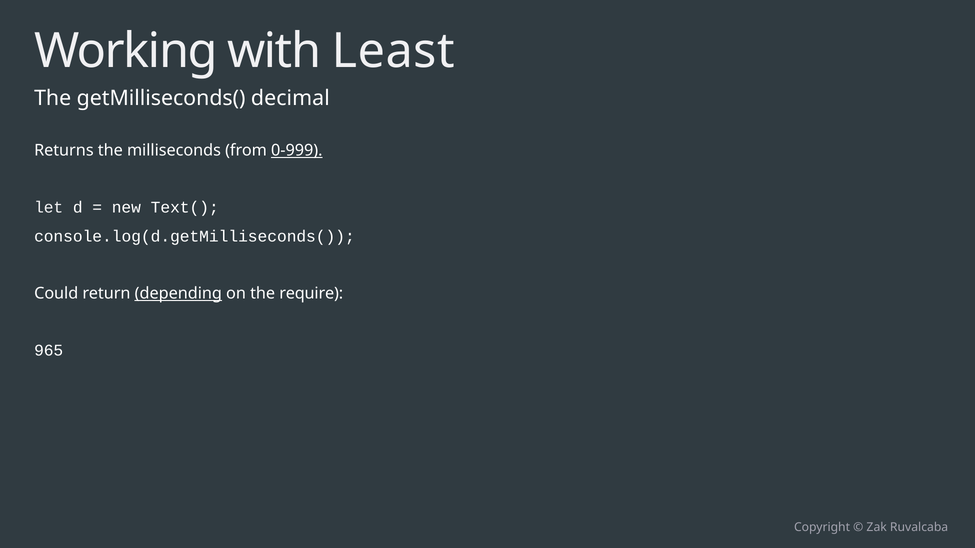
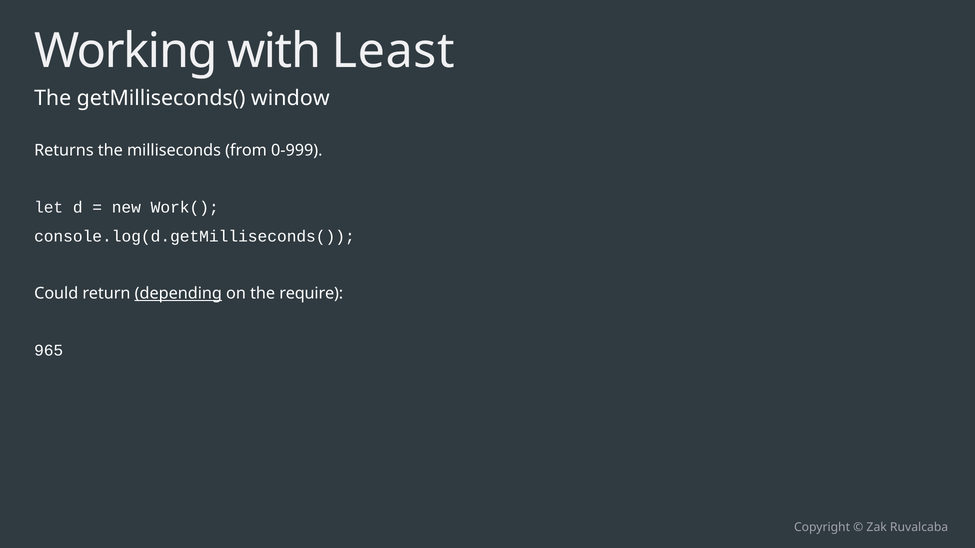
decimal: decimal -> window
0-999 underline: present -> none
Text(: Text( -> Work(
